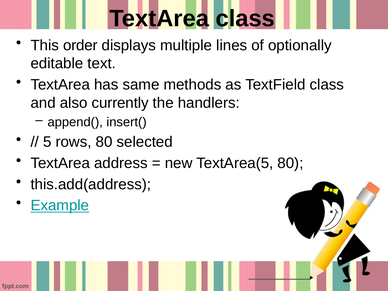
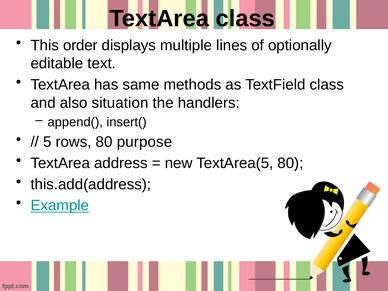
currently: currently -> situation
selected: selected -> purpose
